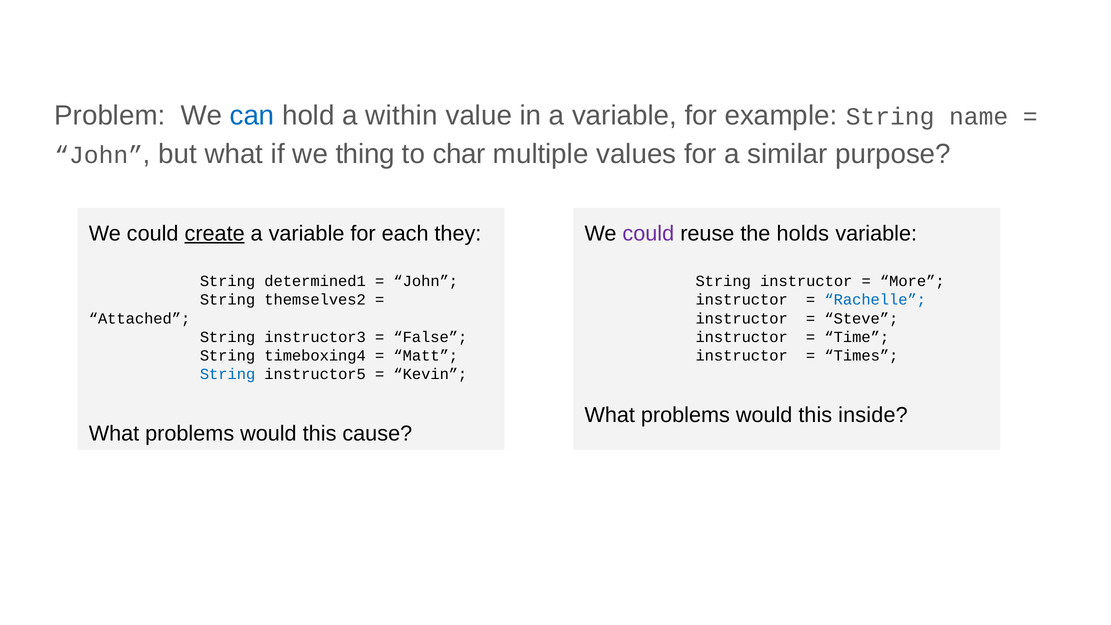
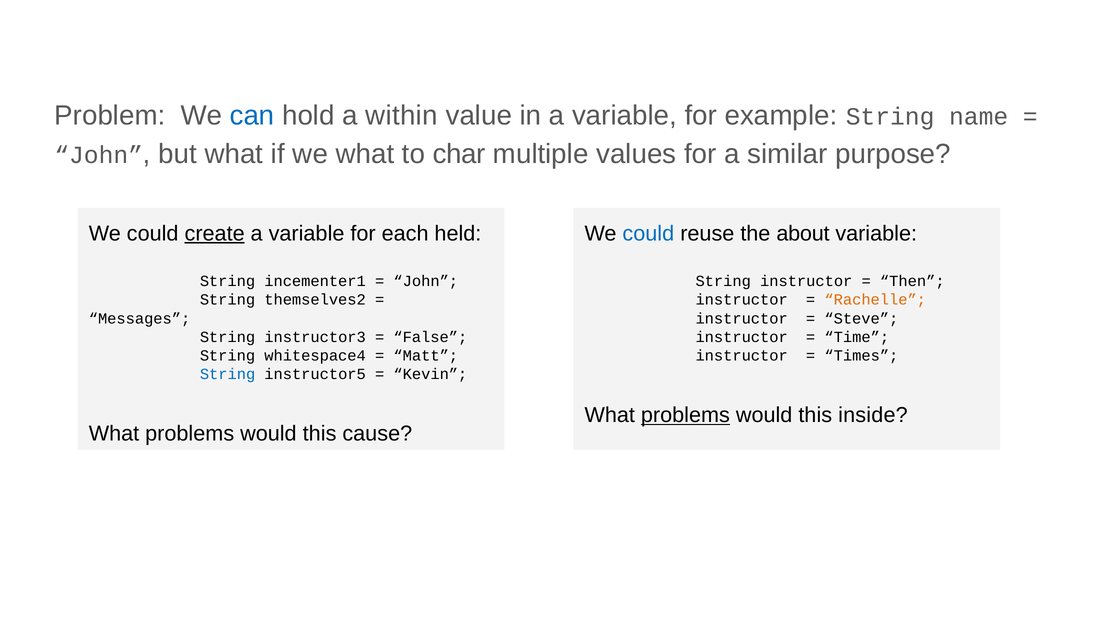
we thing: thing -> what
they: they -> held
could at (648, 234) colour: purple -> blue
holds: holds -> about
determined1: determined1 -> incementer1
More: More -> Then
Rachelle colour: blue -> orange
Attached: Attached -> Messages
timeboxing4: timeboxing4 -> whitespace4
problems at (685, 415) underline: none -> present
